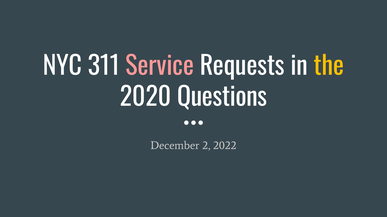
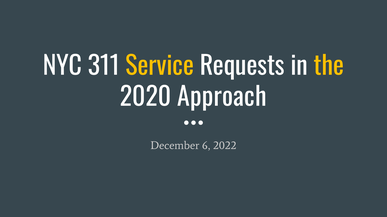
Service colour: pink -> yellow
Questions: Questions -> Approach
2: 2 -> 6
